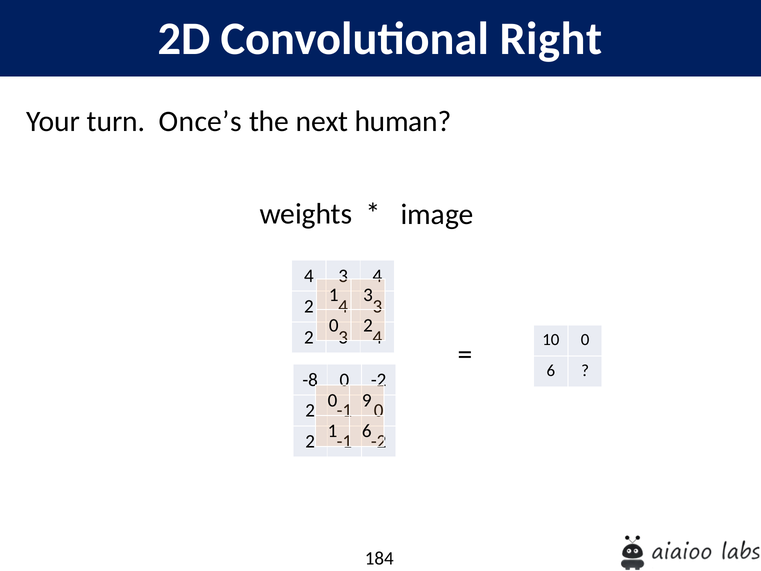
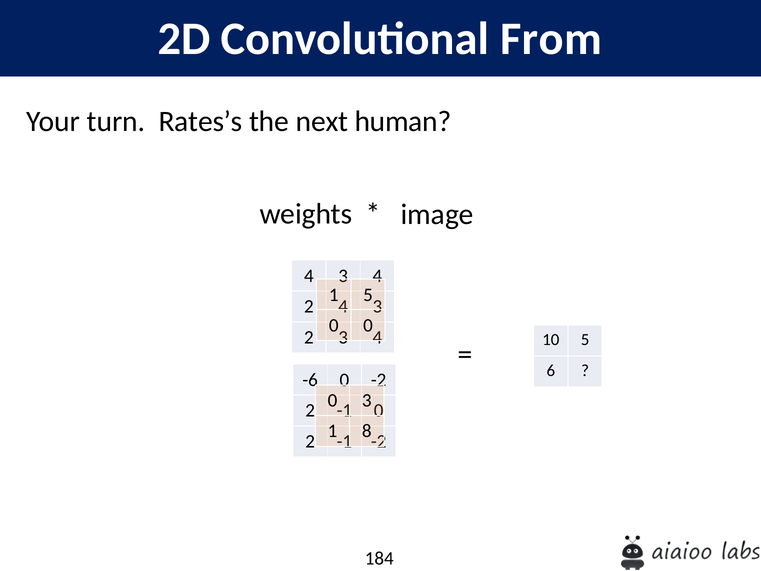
Right: Right -> From
Once’s: Once’s -> Rates’s
1 3: 3 -> 5
2 at (368, 325): 2 -> 0
10 0: 0 -> 5
-8: -8 -> -6
0 9: 9 -> 3
1 6: 6 -> 8
